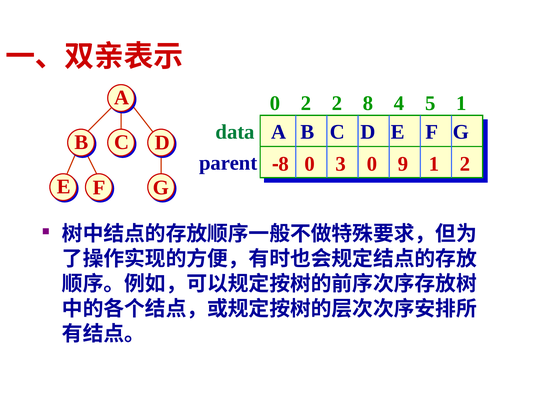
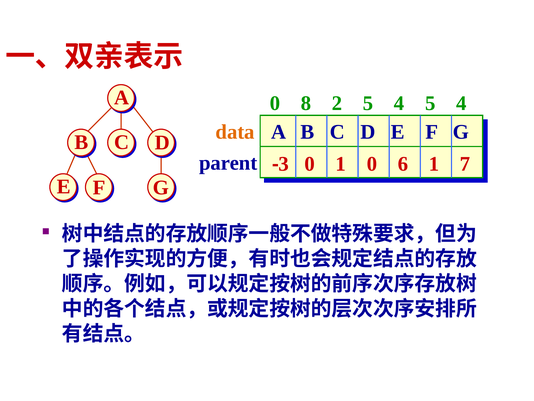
0 2: 2 -> 8
2 8: 8 -> 5
4 5 1: 1 -> 4
data colour: green -> orange
8 at (284, 164): 8 -> 3
0 3: 3 -> 1
9: 9 -> 6
1 2: 2 -> 7
